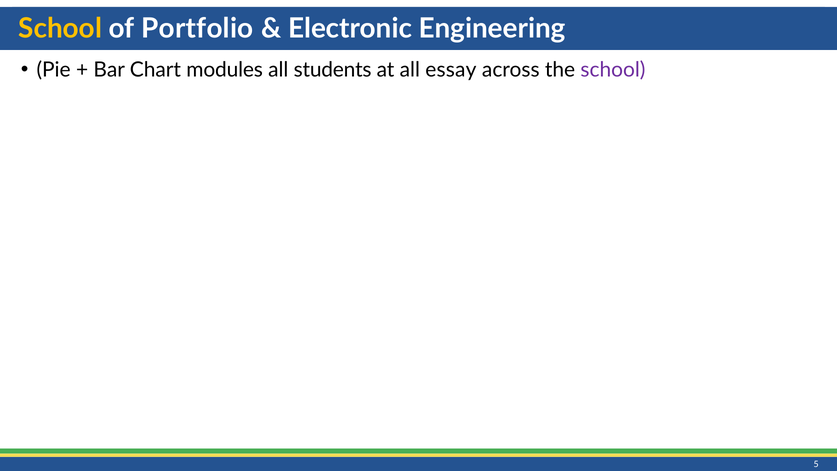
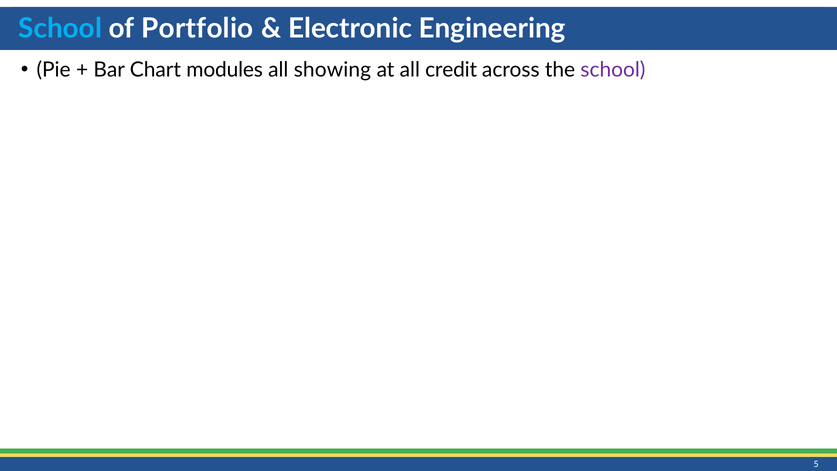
School at (60, 28) colour: yellow -> light blue
students: students -> showing
essay: essay -> credit
